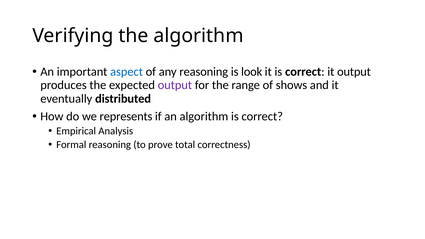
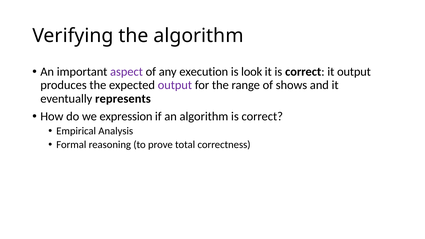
aspect colour: blue -> purple
any reasoning: reasoning -> execution
distributed: distributed -> represents
represents: represents -> expression
